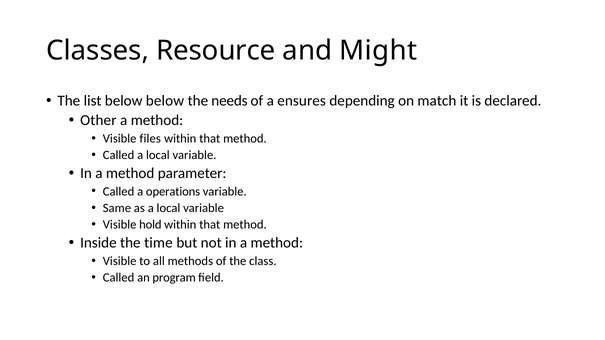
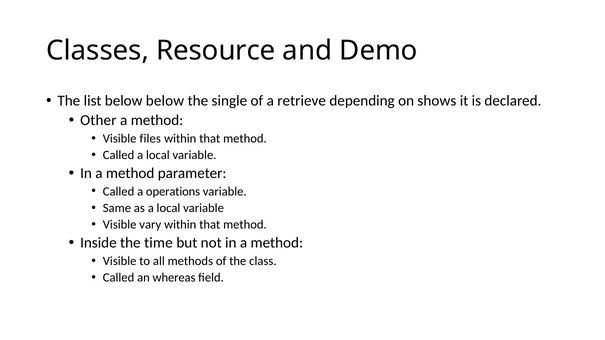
Might: Might -> Demo
needs: needs -> single
ensures: ensures -> retrieve
match: match -> shows
hold: hold -> vary
program: program -> whereas
